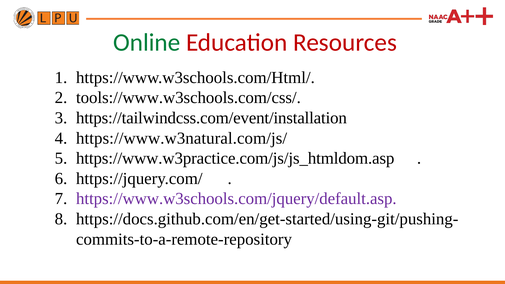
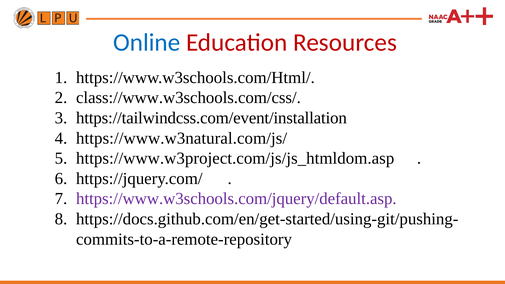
Online colour: green -> blue
tools://www.w3schools.com/css/: tools://www.w3schools.com/css/ -> class://www.w3schools.com/css/
https://www.w3practice.com/js/js_htmldom.asp: https://www.w3practice.com/js/js_htmldom.asp -> https://www.w3project.com/js/js_htmldom.asp
